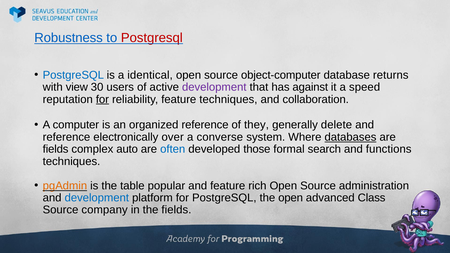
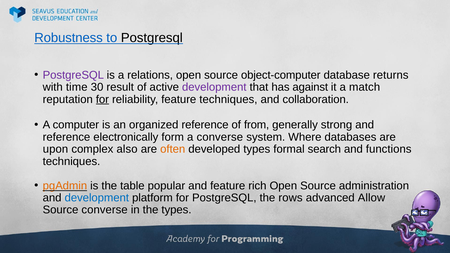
Postgresql at (152, 38) colour: red -> black
PostgreSQL at (73, 75) colour: blue -> purple
identical: identical -> relations
view: view -> time
users: users -> result
speed: speed -> match
they: they -> from
delete: delete -> strong
over: over -> form
databases underline: present -> none
fields at (56, 149): fields -> upon
auto: auto -> also
often colour: blue -> orange
developed those: those -> types
the open: open -> rows
Class: Class -> Allow
Source company: company -> converse
the fields: fields -> types
